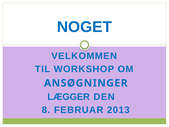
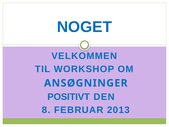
LÆGGER: LÆGGER -> POSITIVT
